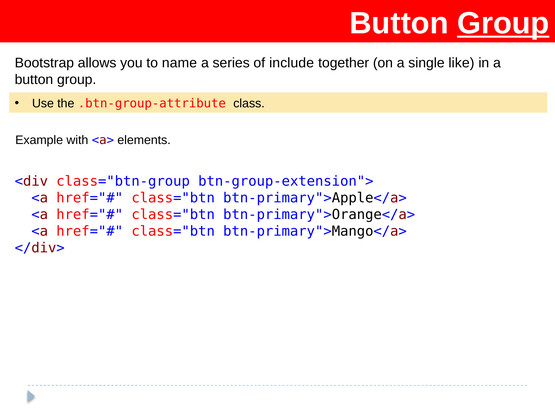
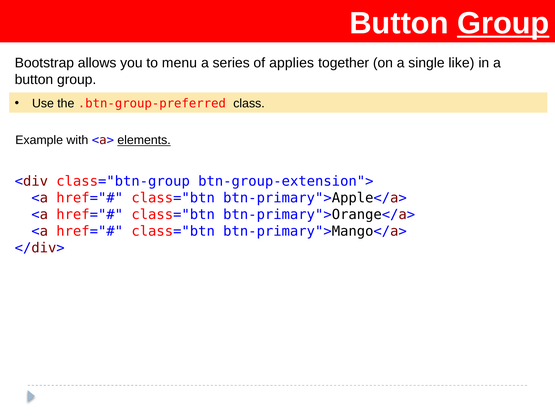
name: name -> menu
include: include -> applies
.btn-group-attribute: .btn-group-attribute -> .btn-group-preferred
elements underline: none -> present
